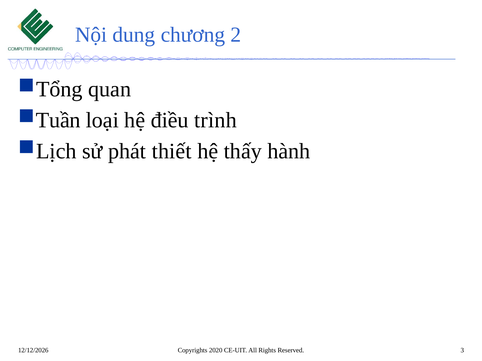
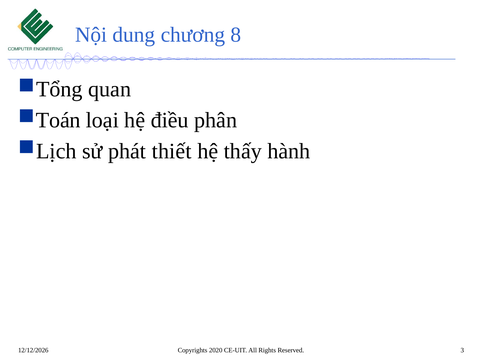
2: 2 -> 8
Tuần: Tuần -> Toán
trình: trình -> phân
